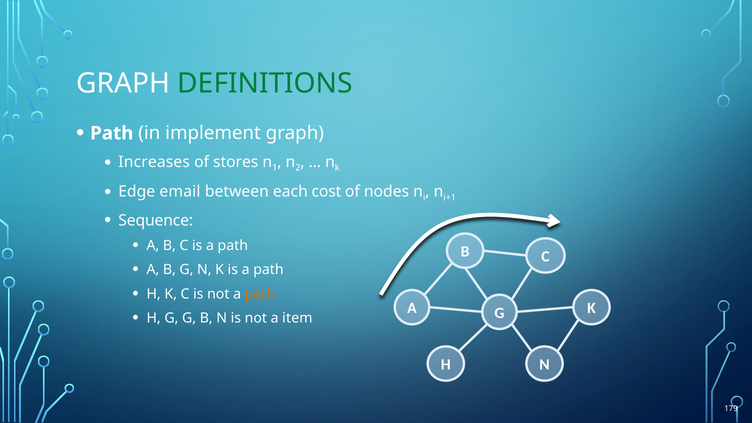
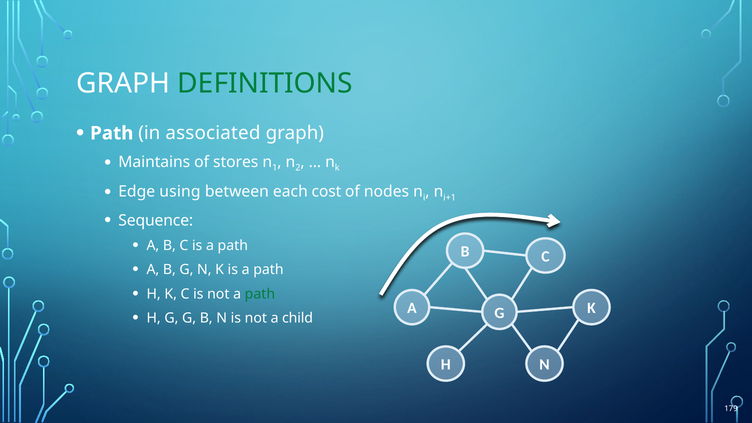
implement: implement -> associated
Increases: Increases -> Maintains
email: email -> using
path at (260, 294) colour: orange -> green
item: item -> child
